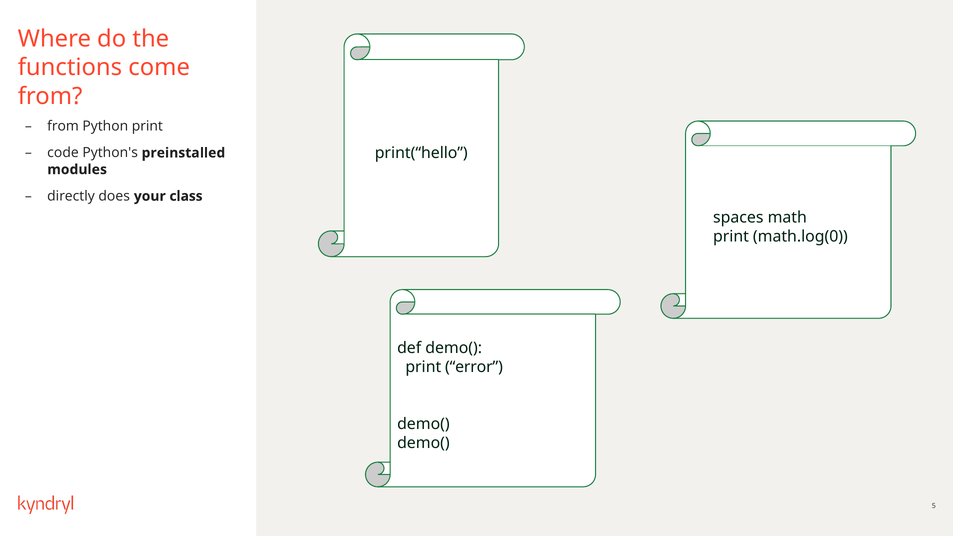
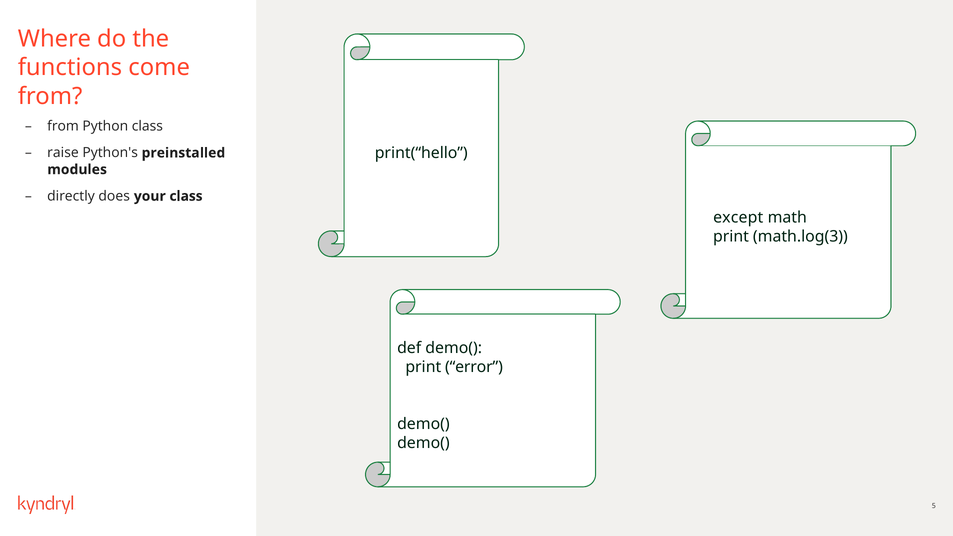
Python print: print -> class
code: code -> raise
spaces: spaces -> except
math.log(0: math.log(0 -> math.log(3
